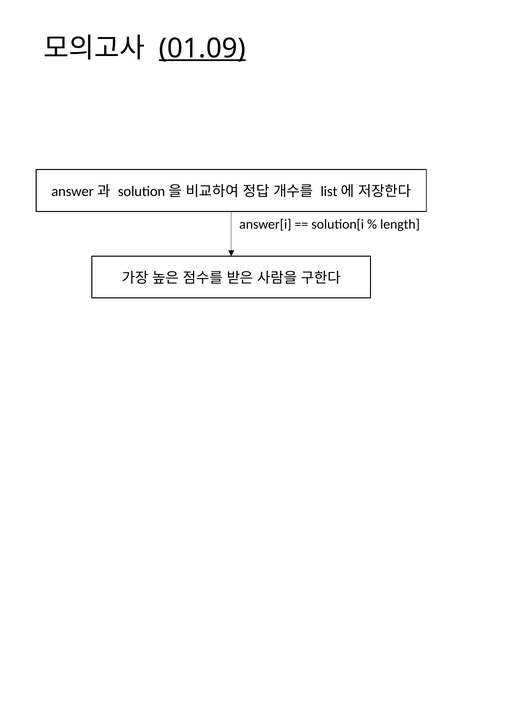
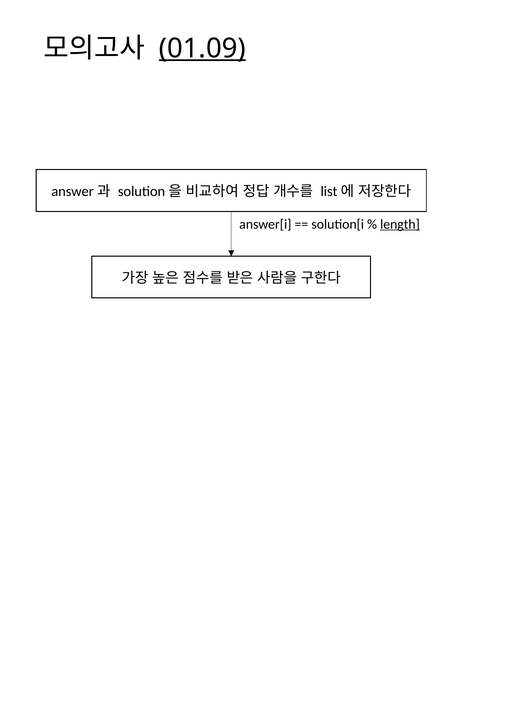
length underline: none -> present
